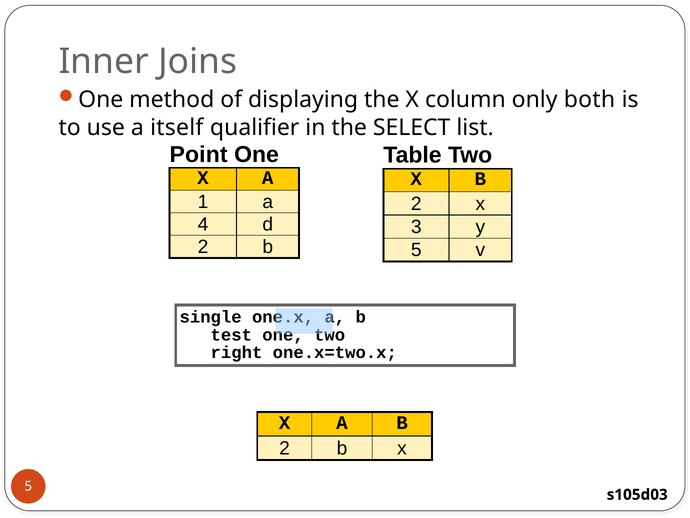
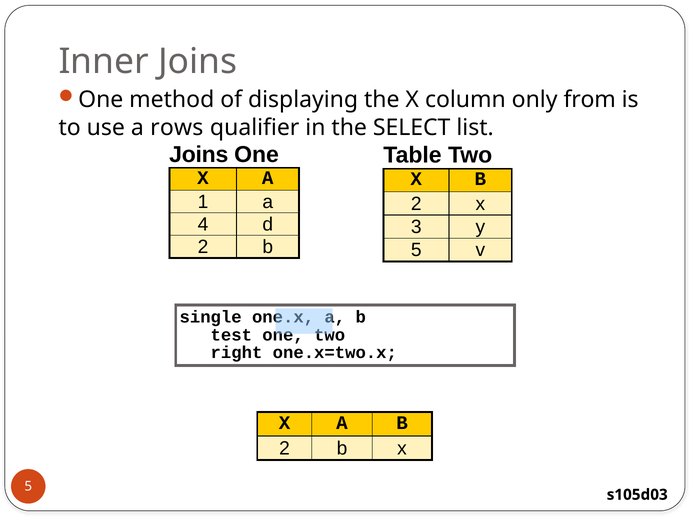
both: both -> from
itself: itself -> rows
Point at (199, 155): Point -> Joins
